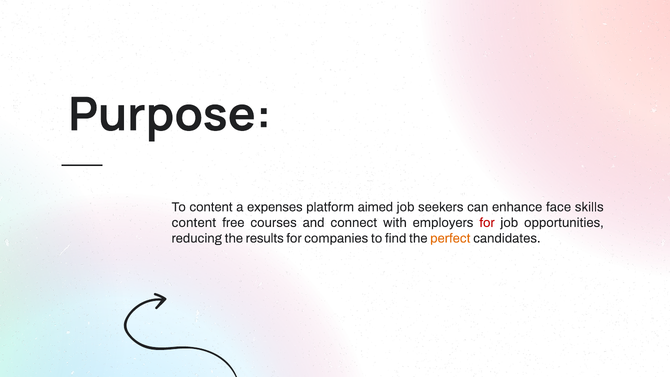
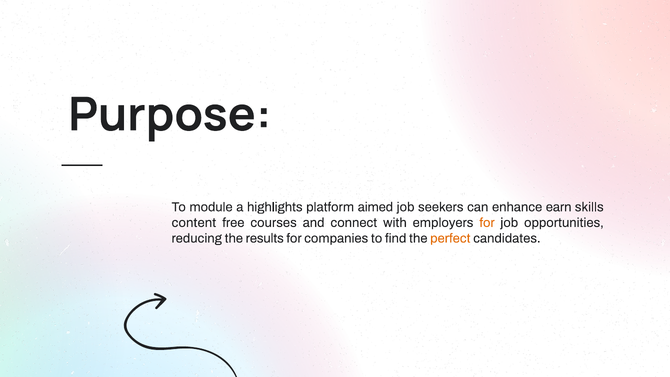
To content: content -> module
expenses: expenses -> highlights
face: face -> earn
for at (487, 223) colour: red -> orange
